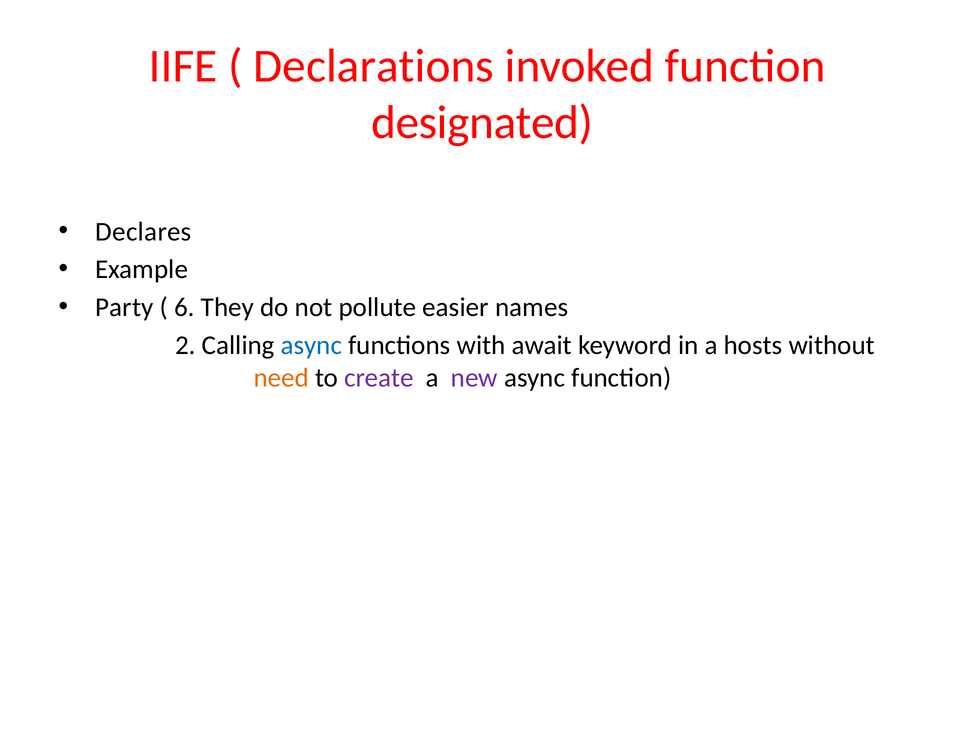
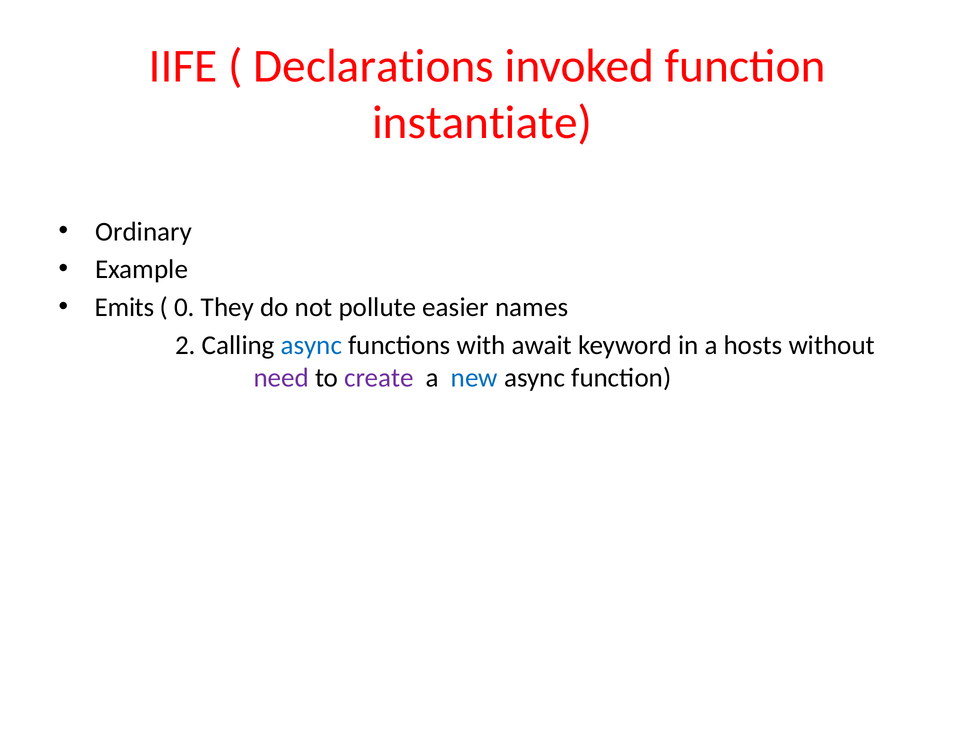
designated: designated -> instantiate
Declares: Declares -> Ordinary
Party: Party -> Emits
6: 6 -> 0
need colour: orange -> purple
new colour: purple -> blue
